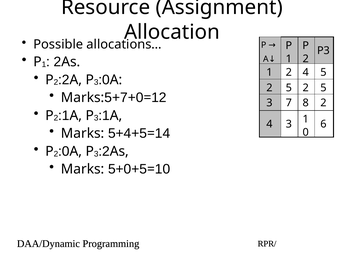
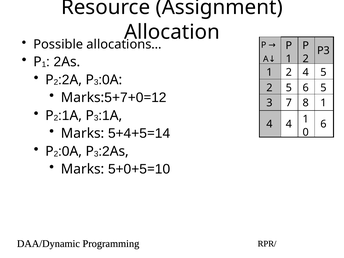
2 at (306, 88): 2 -> 6
8 2: 2 -> 1
4 3: 3 -> 4
